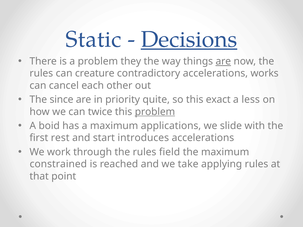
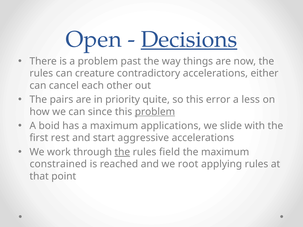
Static: Static -> Open
they: they -> past
are at (223, 61) underline: present -> none
works: works -> either
since: since -> pairs
exact: exact -> error
twice: twice -> since
introduces: introduces -> aggressive
the at (122, 152) underline: none -> present
take: take -> root
